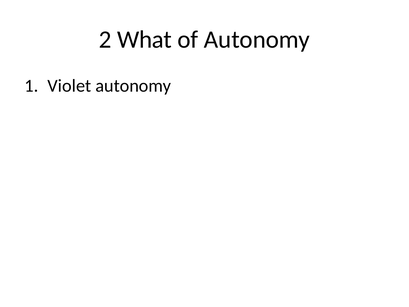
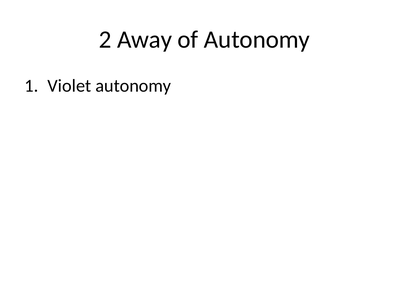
What: What -> Away
